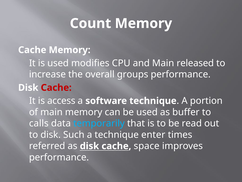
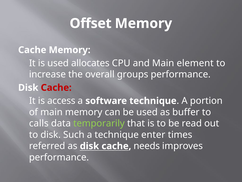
Count: Count -> Offset
modifies: modifies -> allocates
released: released -> element
temporarily colour: light blue -> light green
space: space -> needs
